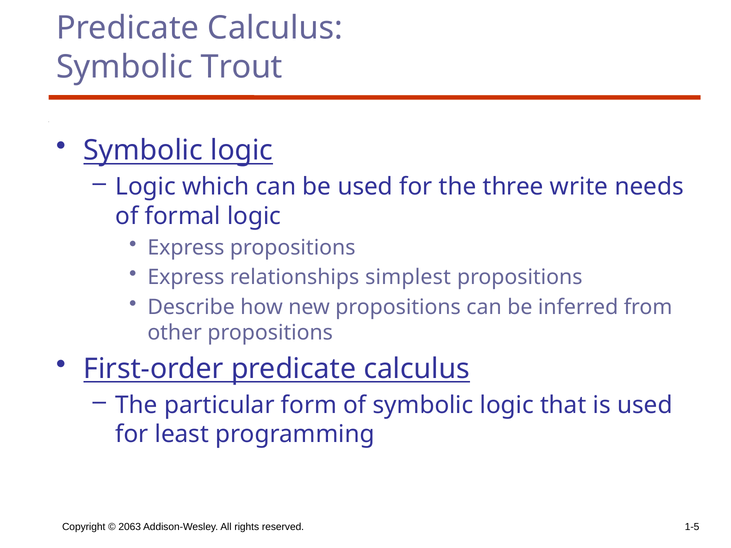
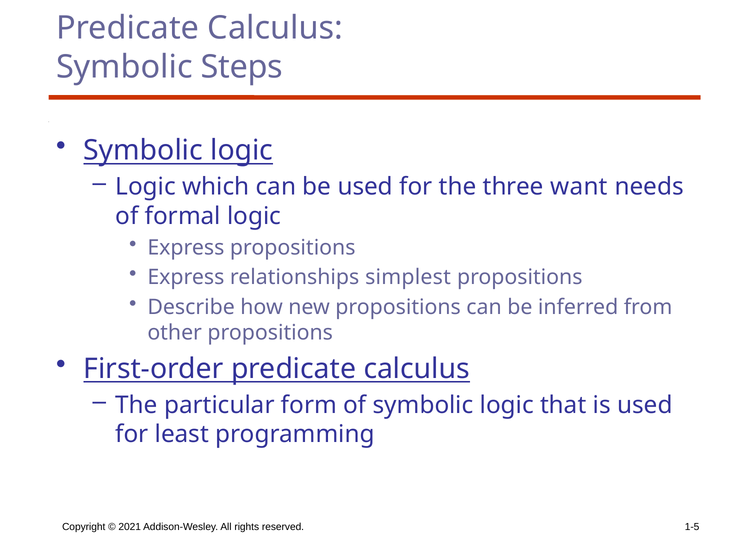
Trout: Trout -> Steps
write: write -> want
2063: 2063 -> 2021
